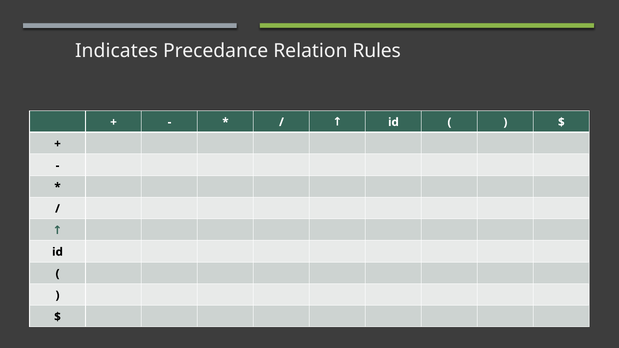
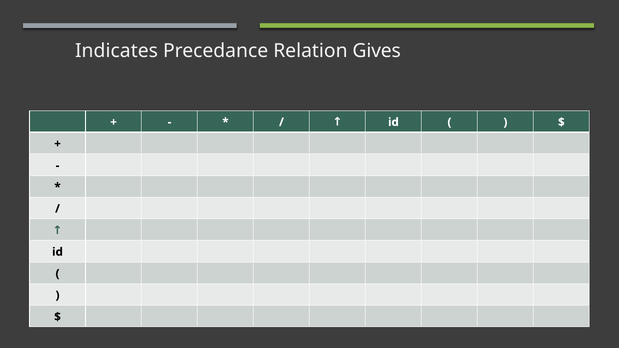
Rules: Rules -> Gives
